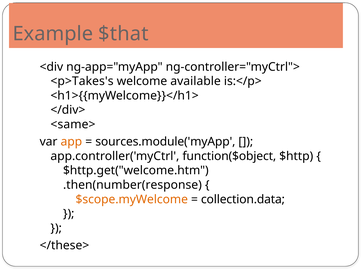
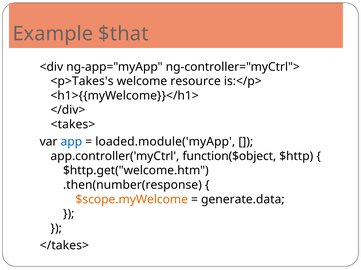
available: available -> resource
<same>: <same> -> <takes>
app colour: orange -> blue
sources.module('myApp: sources.module('myApp -> loaded.module('myApp
collection.data: collection.data -> generate.data
</these>: </these> -> </takes>
